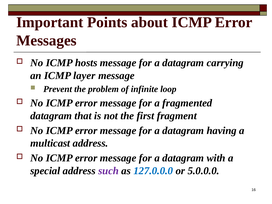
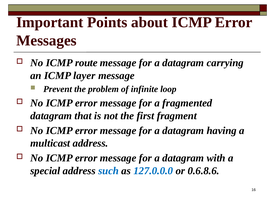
hosts: hosts -> route
such colour: purple -> blue
5.0.0.0: 5.0.0.0 -> 0.6.8.6
